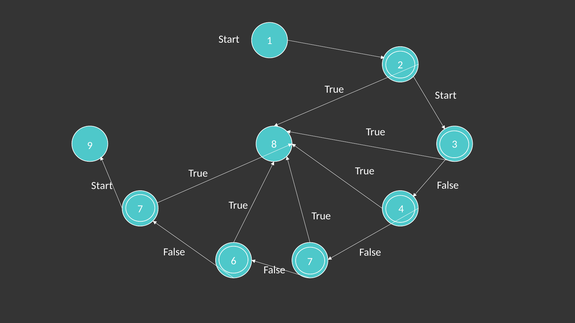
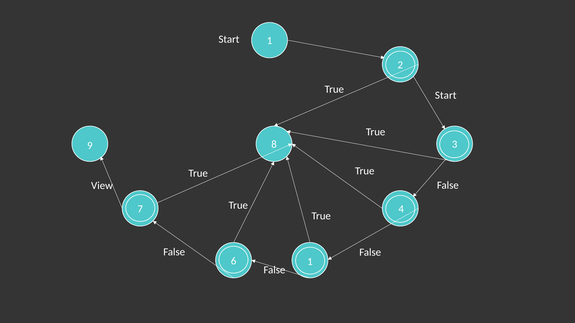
Start at (102, 186): Start -> View
6 7: 7 -> 1
